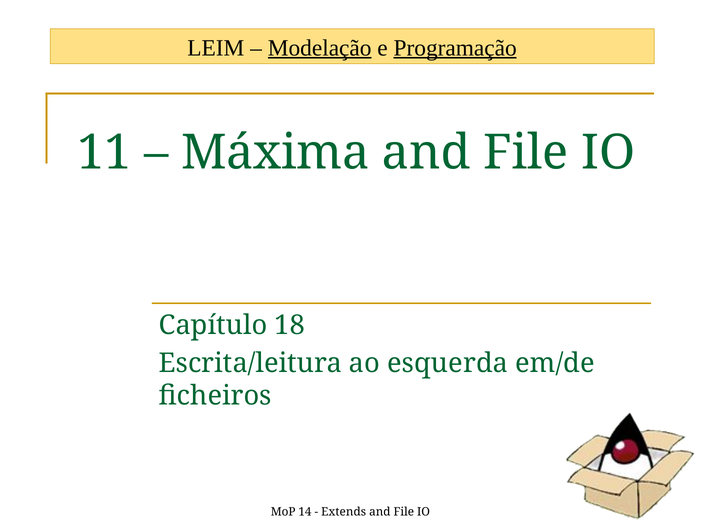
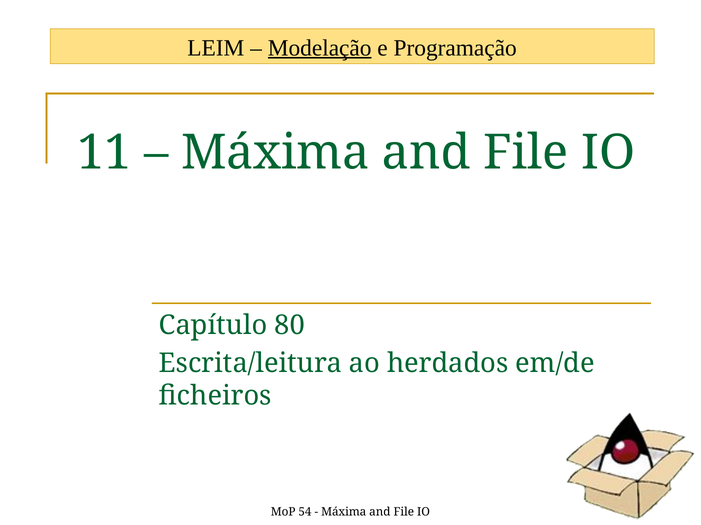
Programação underline: present -> none
18: 18 -> 80
esquerda: esquerda -> herdados
14: 14 -> 54
Extends at (344, 513): Extends -> Máxima
